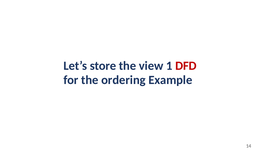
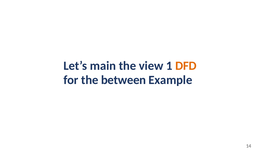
store: store -> main
DFD colour: red -> orange
ordering: ordering -> between
